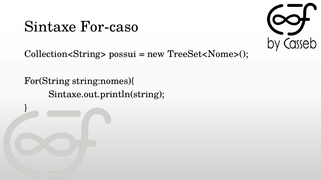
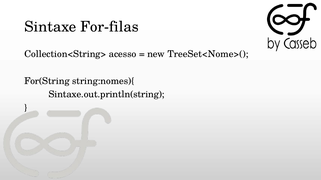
For-caso: For-caso -> For-filas
possui: possui -> acesso
